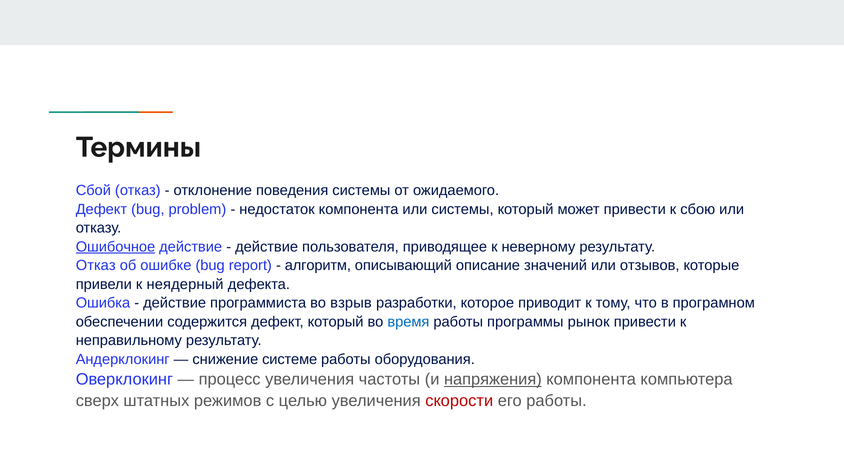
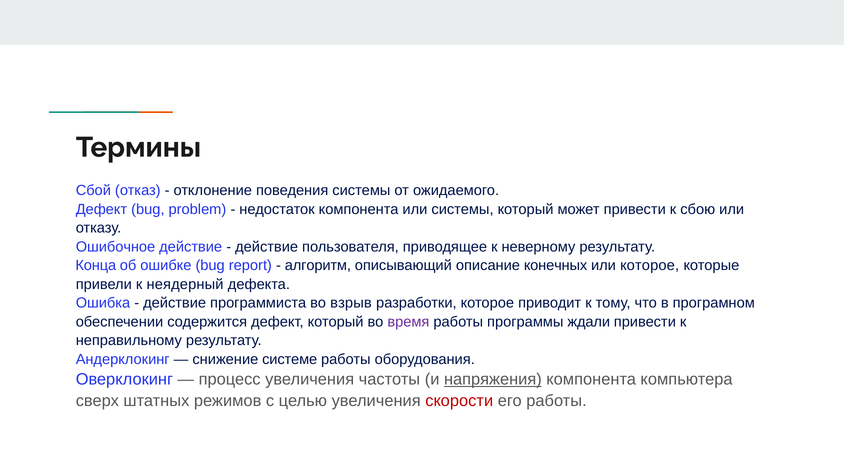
Ошибочное underline: present -> none
Отказ at (96, 265): Отказ -> Конца
значений: значений -> конечных
или отзывов: отзывов -> которое
время colour: blue -> purple
рынок: рынок -> ждали
